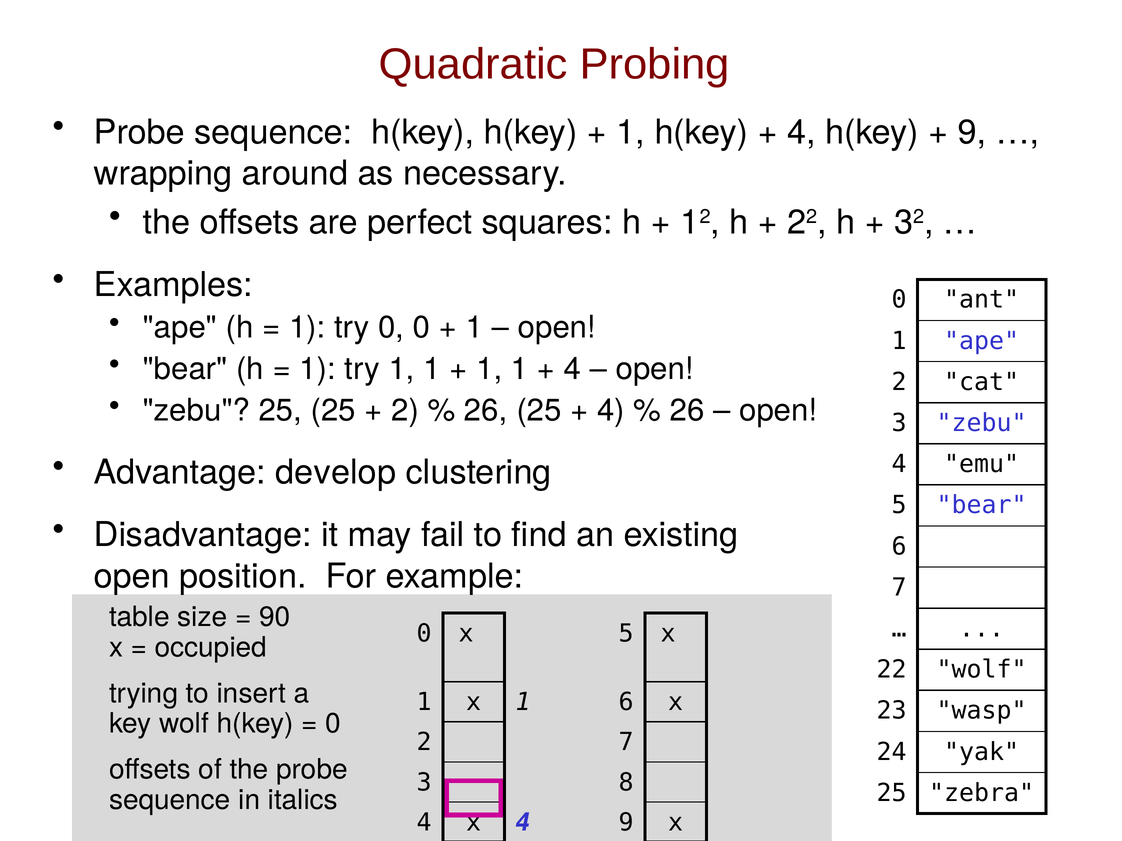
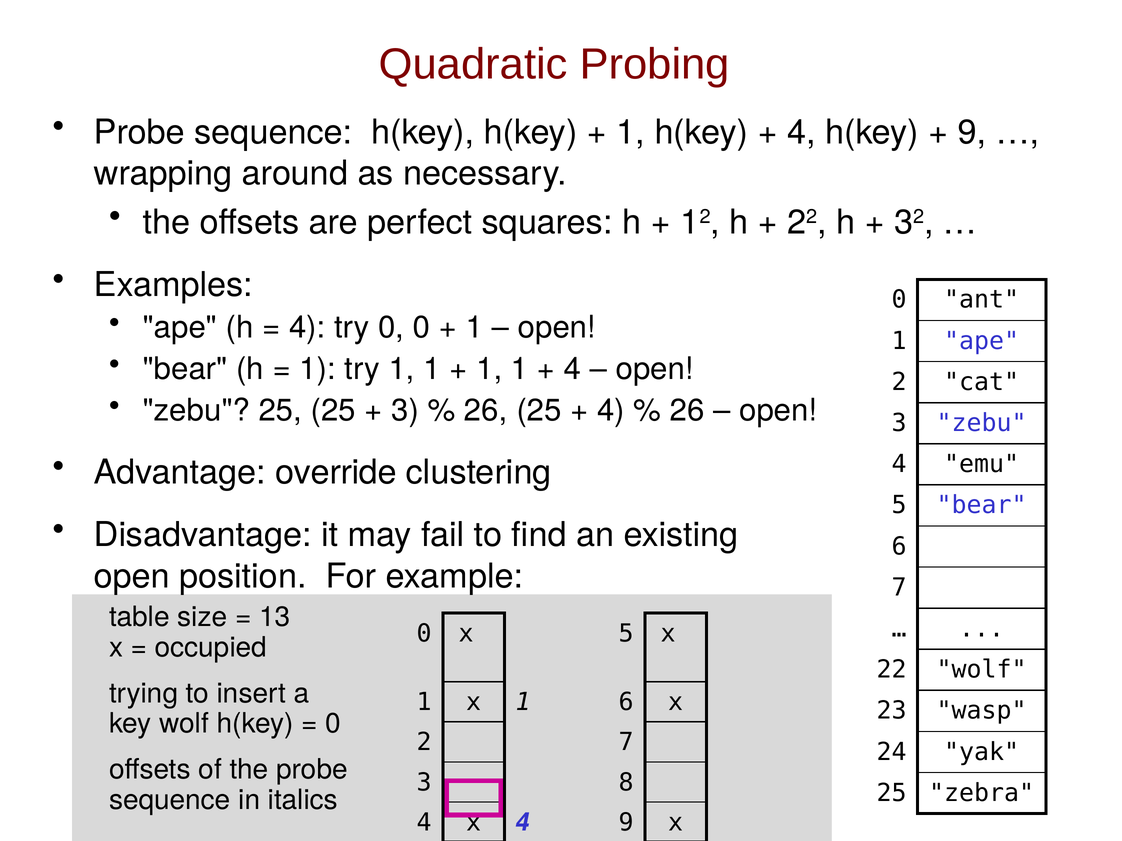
1 at (307, 328): 1 -> 4
2 at (405, 411): 2 -> 3
develop: develop -> override
90: 90 -> 13
